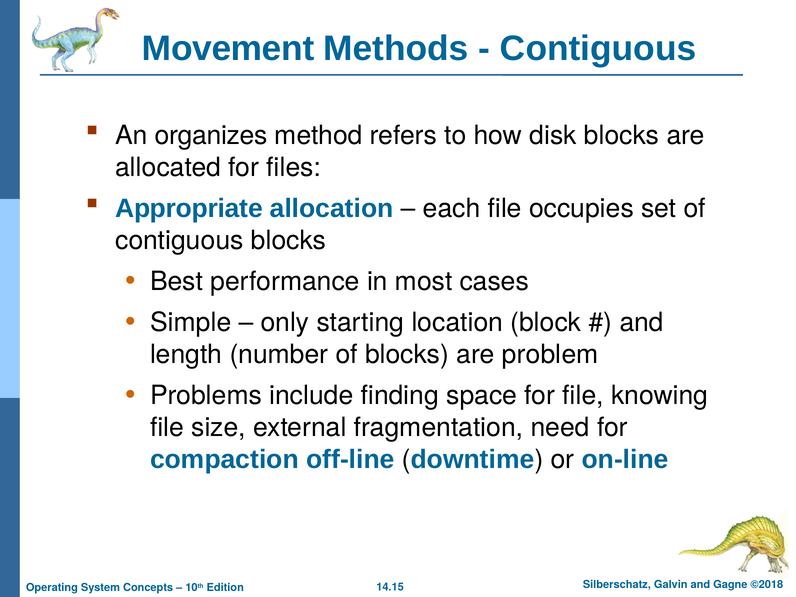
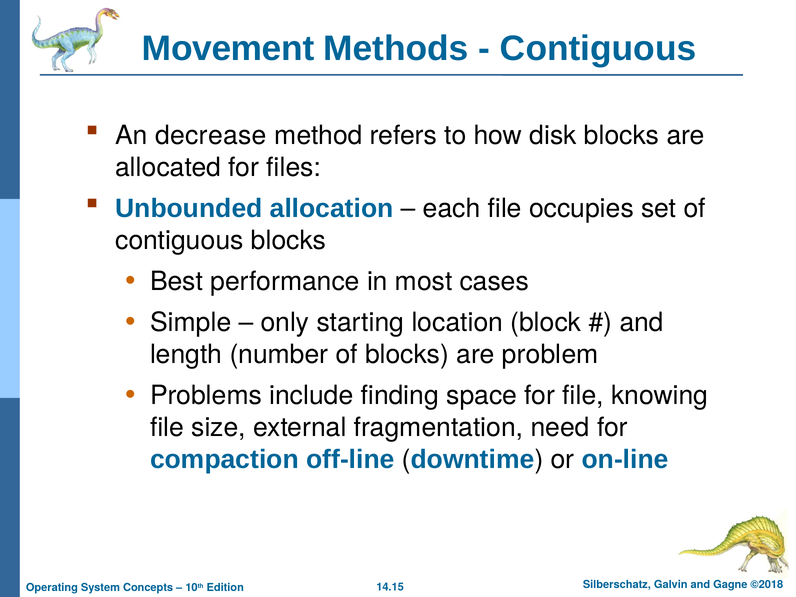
organizes: organizes -> decrease
Appropriate: Appropriate -> Unbounded
